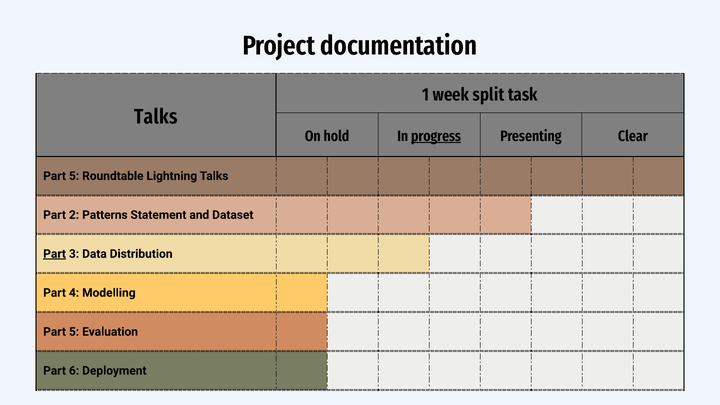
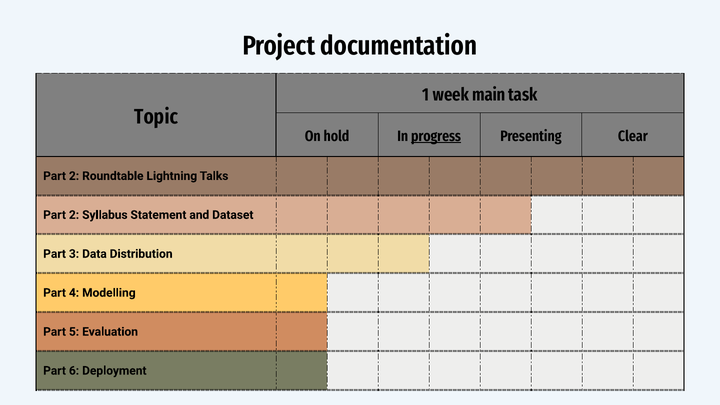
split: split -> main
Talks at (156, 117): Talks -> Topic
5 at (74, 176): 5 -> 2
Patterns: Patterns -> Syllabus
Part at (55, 254) underline: present -> none
